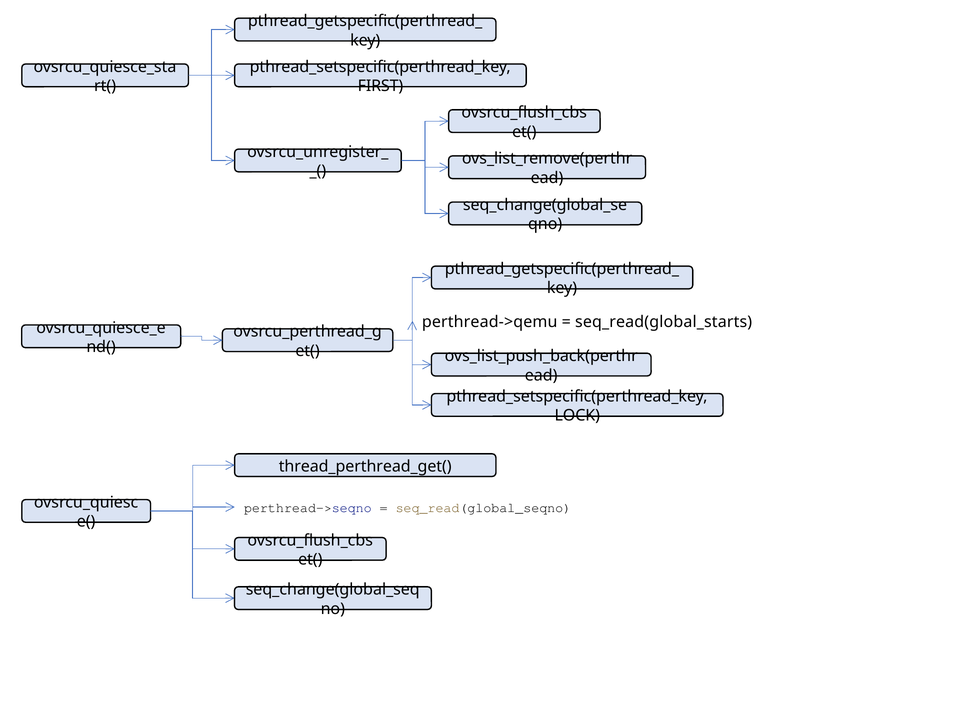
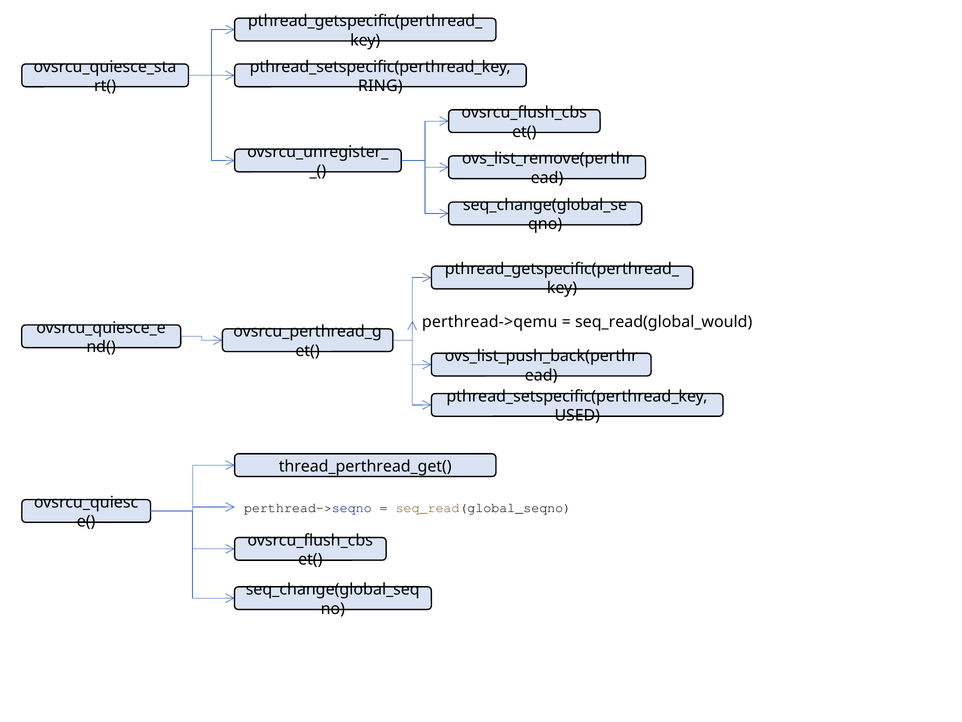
FIRST: FIRST -> RING
seq_read(global_starts: seq_read(global_starts -> seq_read(global_would
LOCK: LOCK -> USED
